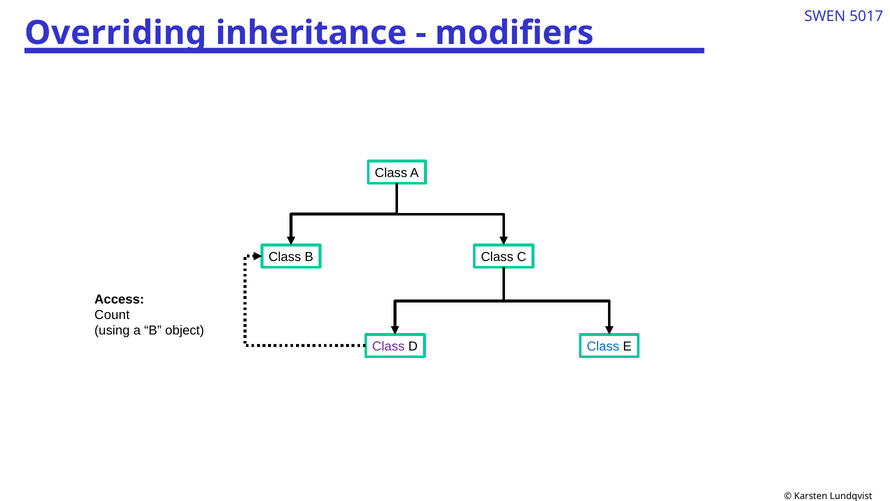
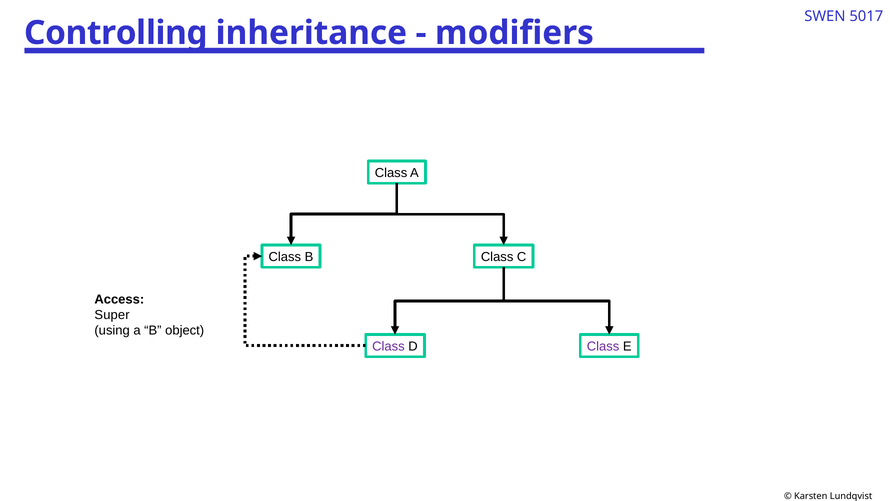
Overriding: Overriding -> Controlling
Count: Count -> Super
Class at (603, 346) colour: blue -> purple
